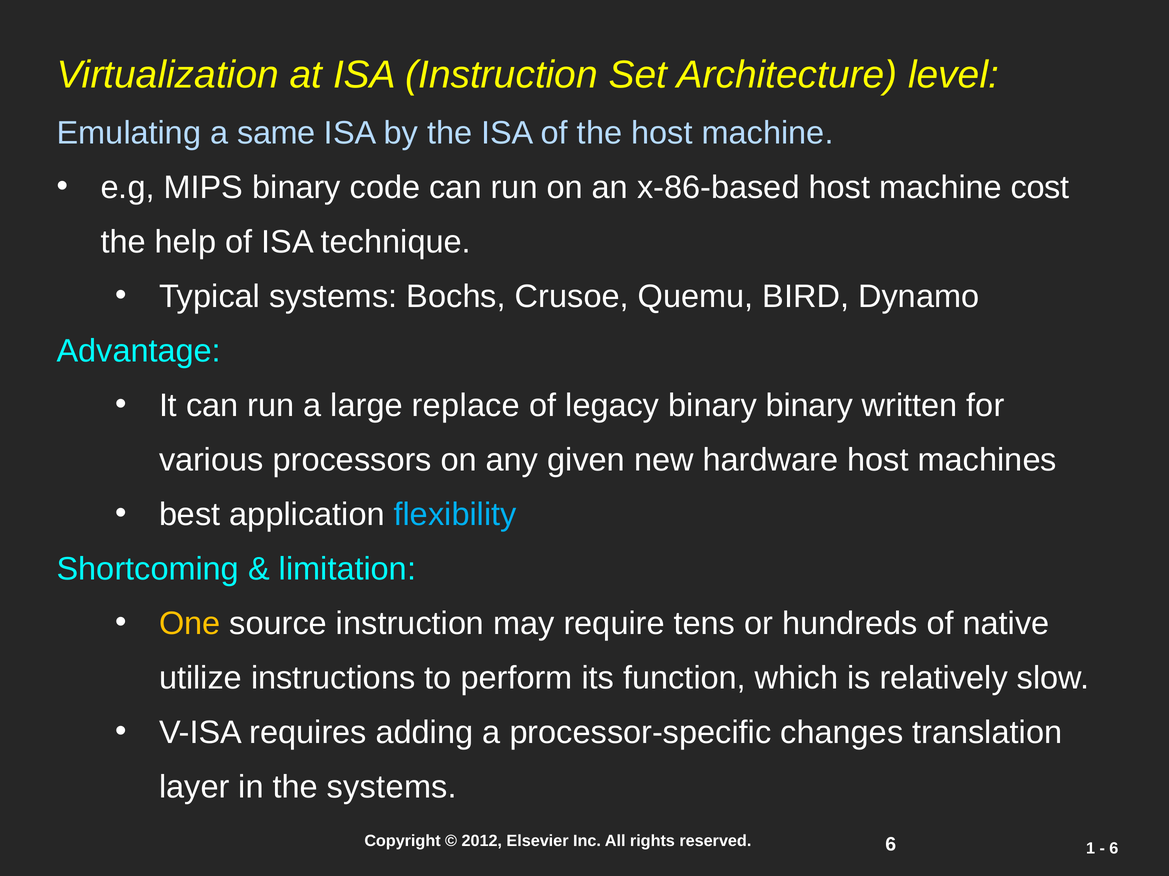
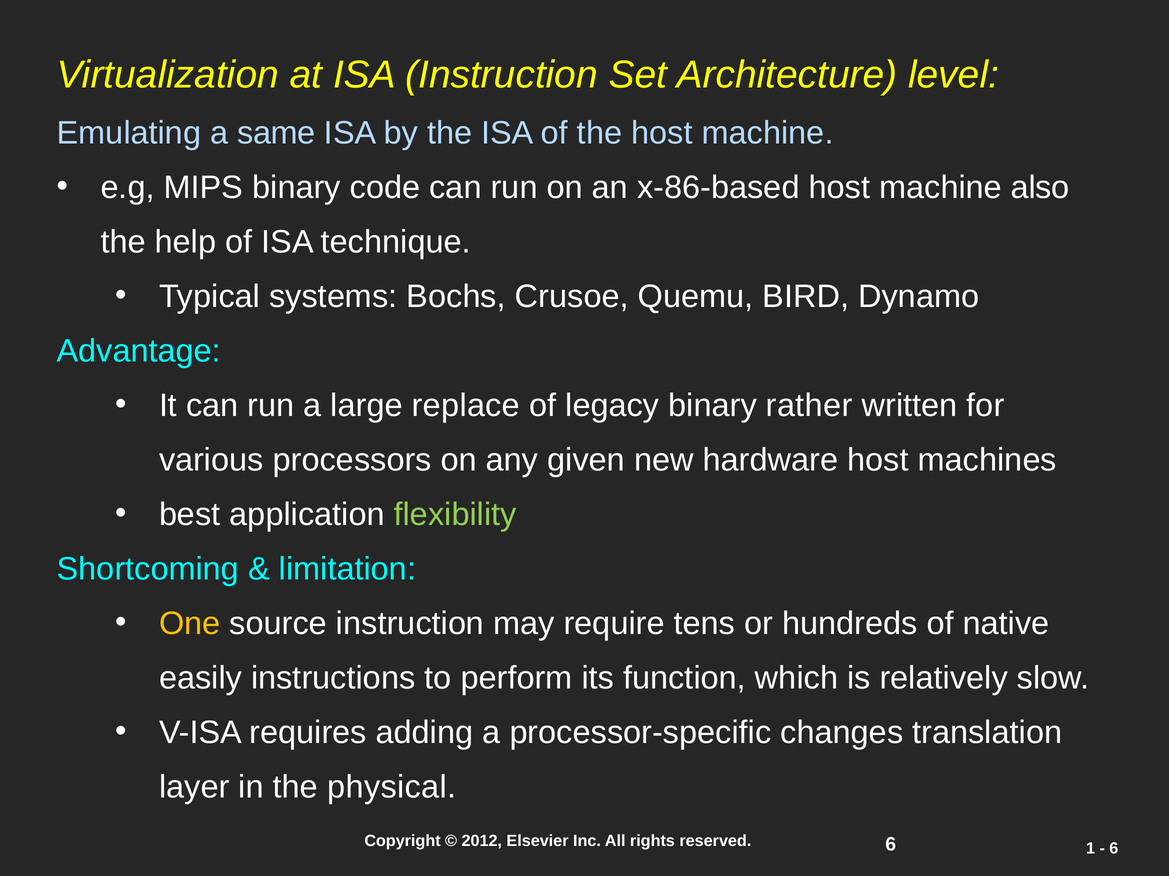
cost: cost -> also
binary binary: binary -> rather
flexibility colour: light blue -> light green
utilize: utilize -> easily
the systems: systems -> physical
